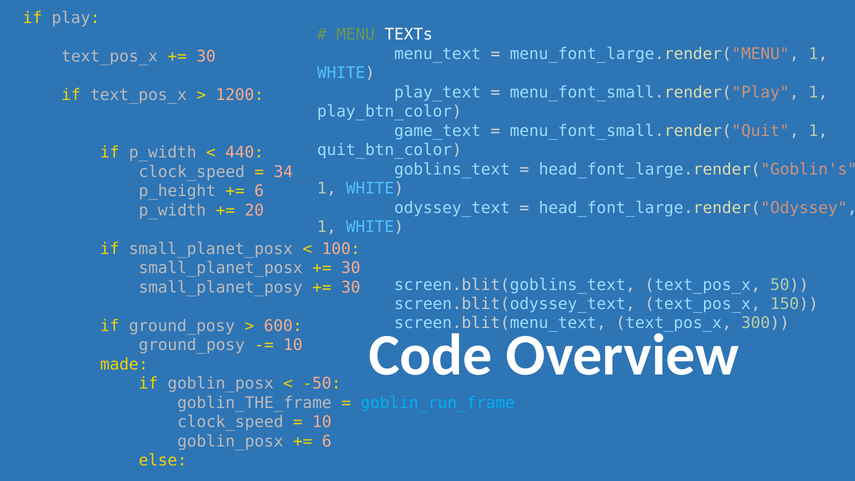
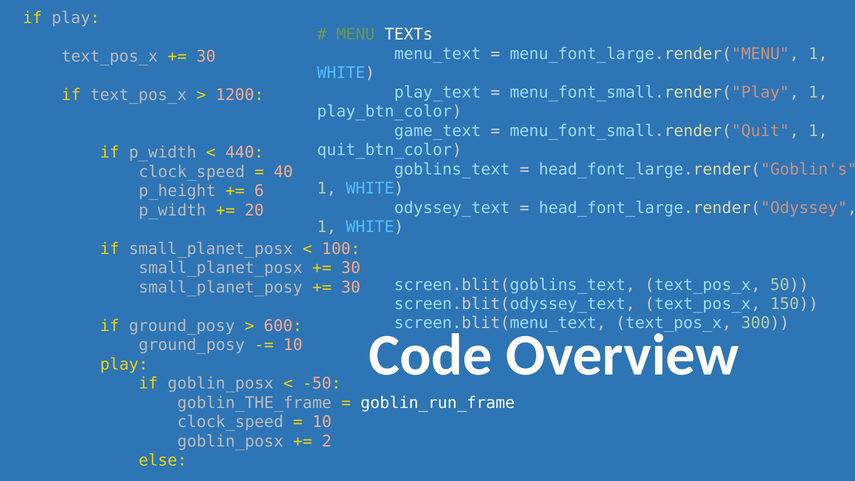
34: 34 -> 40
made at (124, 364): made -> play
goblin_run_frame colour: light blue -> white
6 at (327, 441): 6 -> 2
